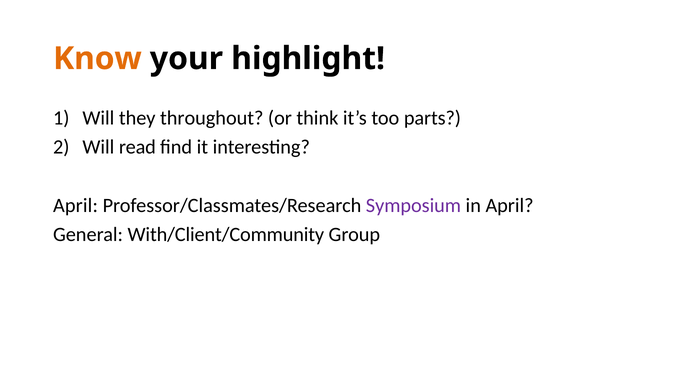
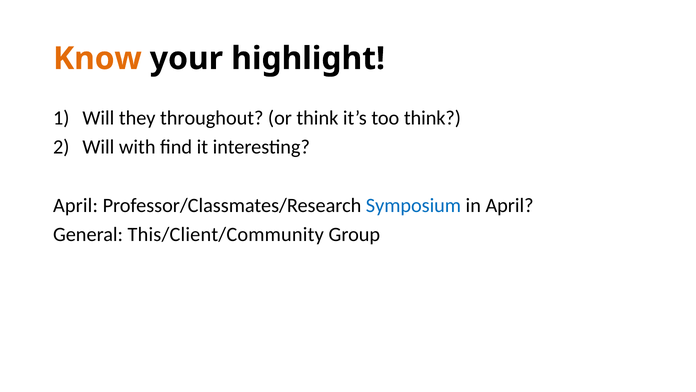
too parts: parts -> think
read: read -> with
Symposium colour: purple -> blue
With/Client/Community: With/Client/Community -> This/Client/Community
